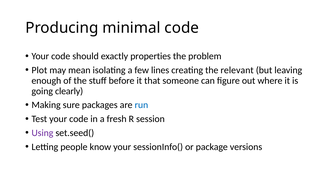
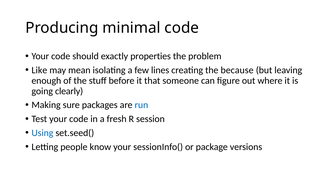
Plot: Plot -> Like
relevant: relevant -> because
Using colour: purple -> blue
